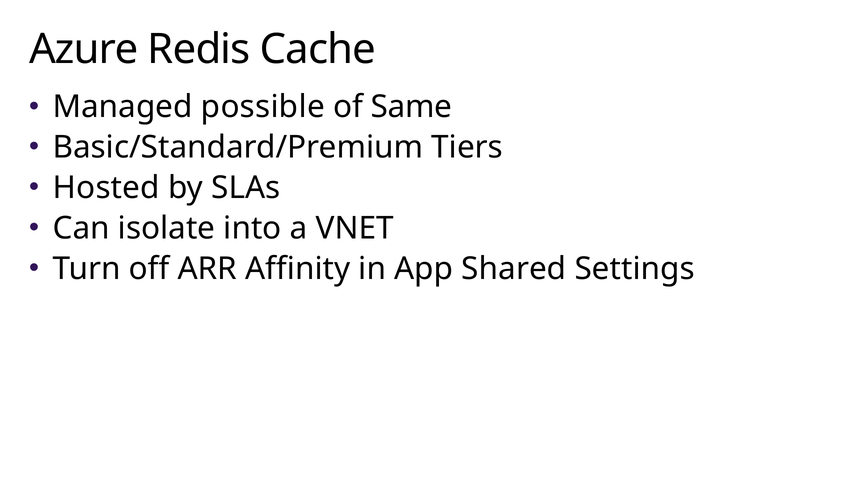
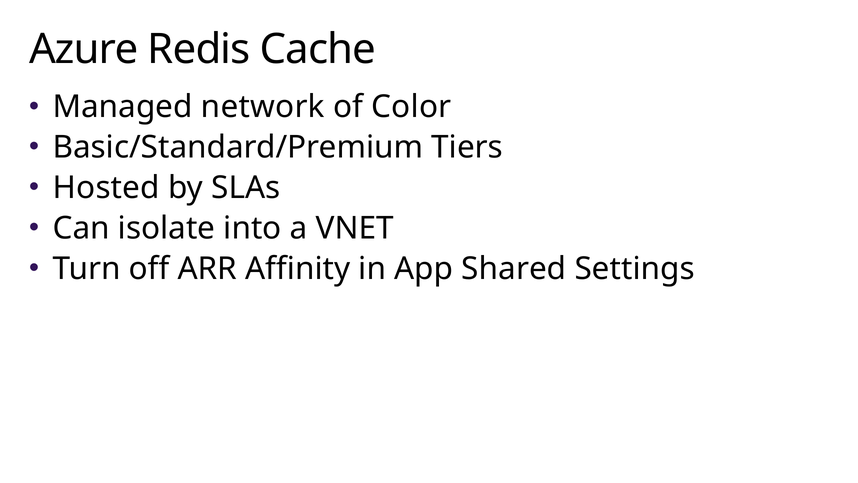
possible: possible -> network
Same: Same -> Color
